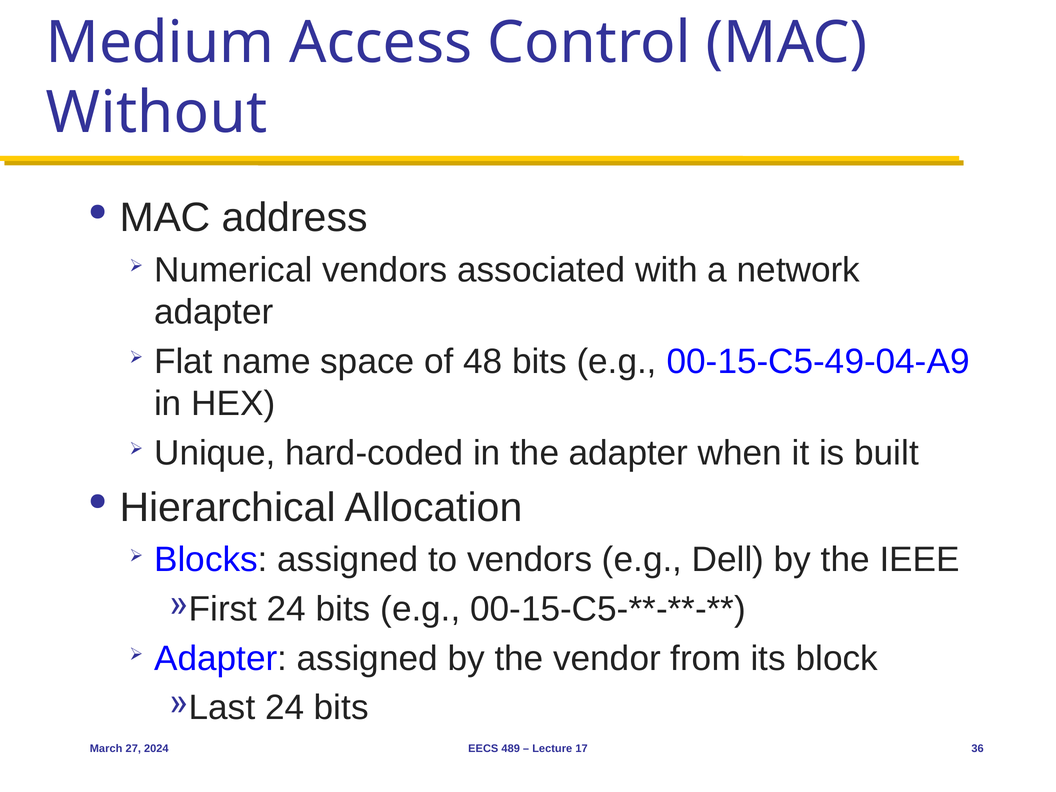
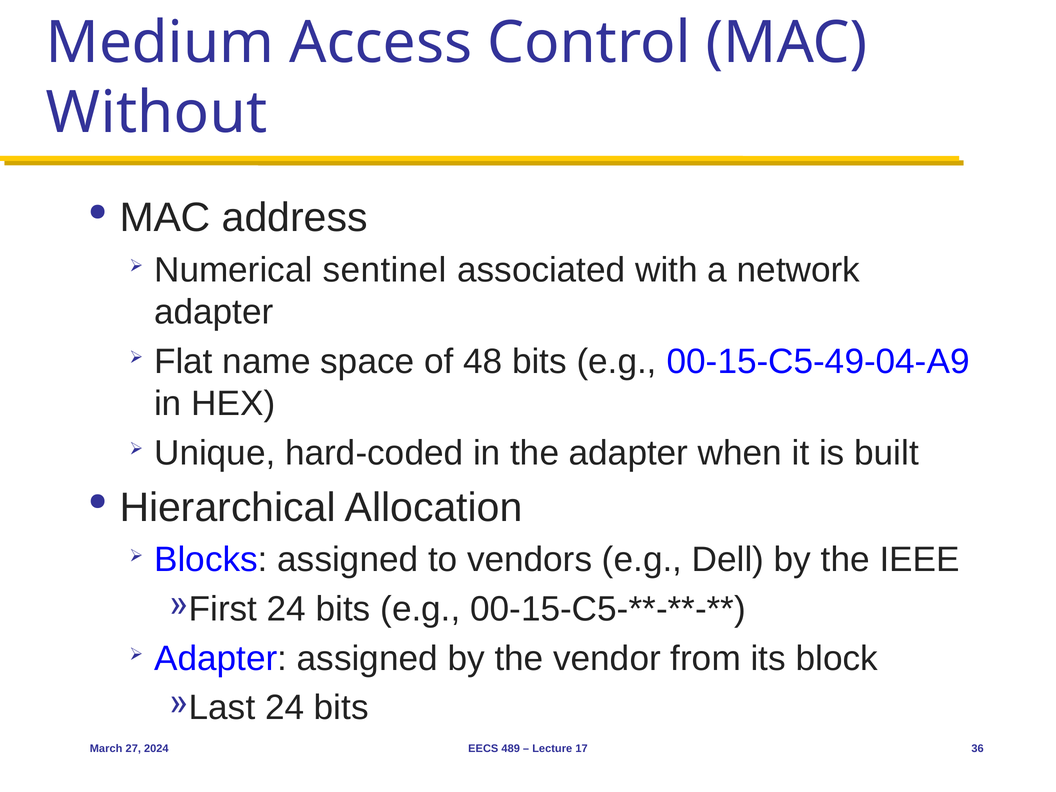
Numerical vendors: vendors -> sentinel
